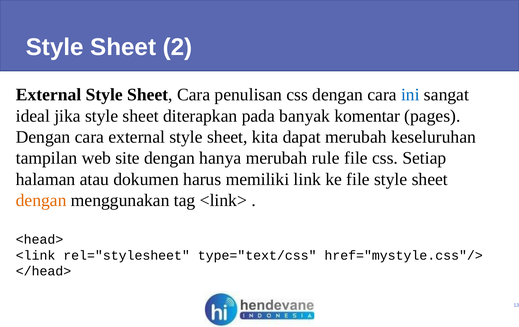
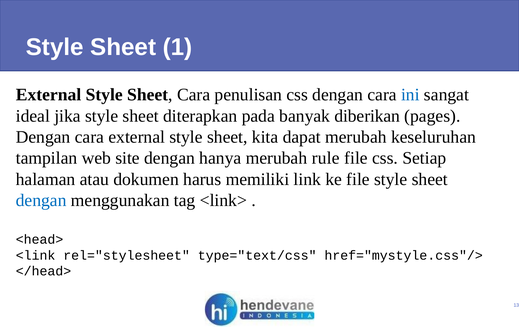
2: 2 -> 1
komentar: komentar -> diberikan
dengan at (41, 200) colour: orange -> blue
